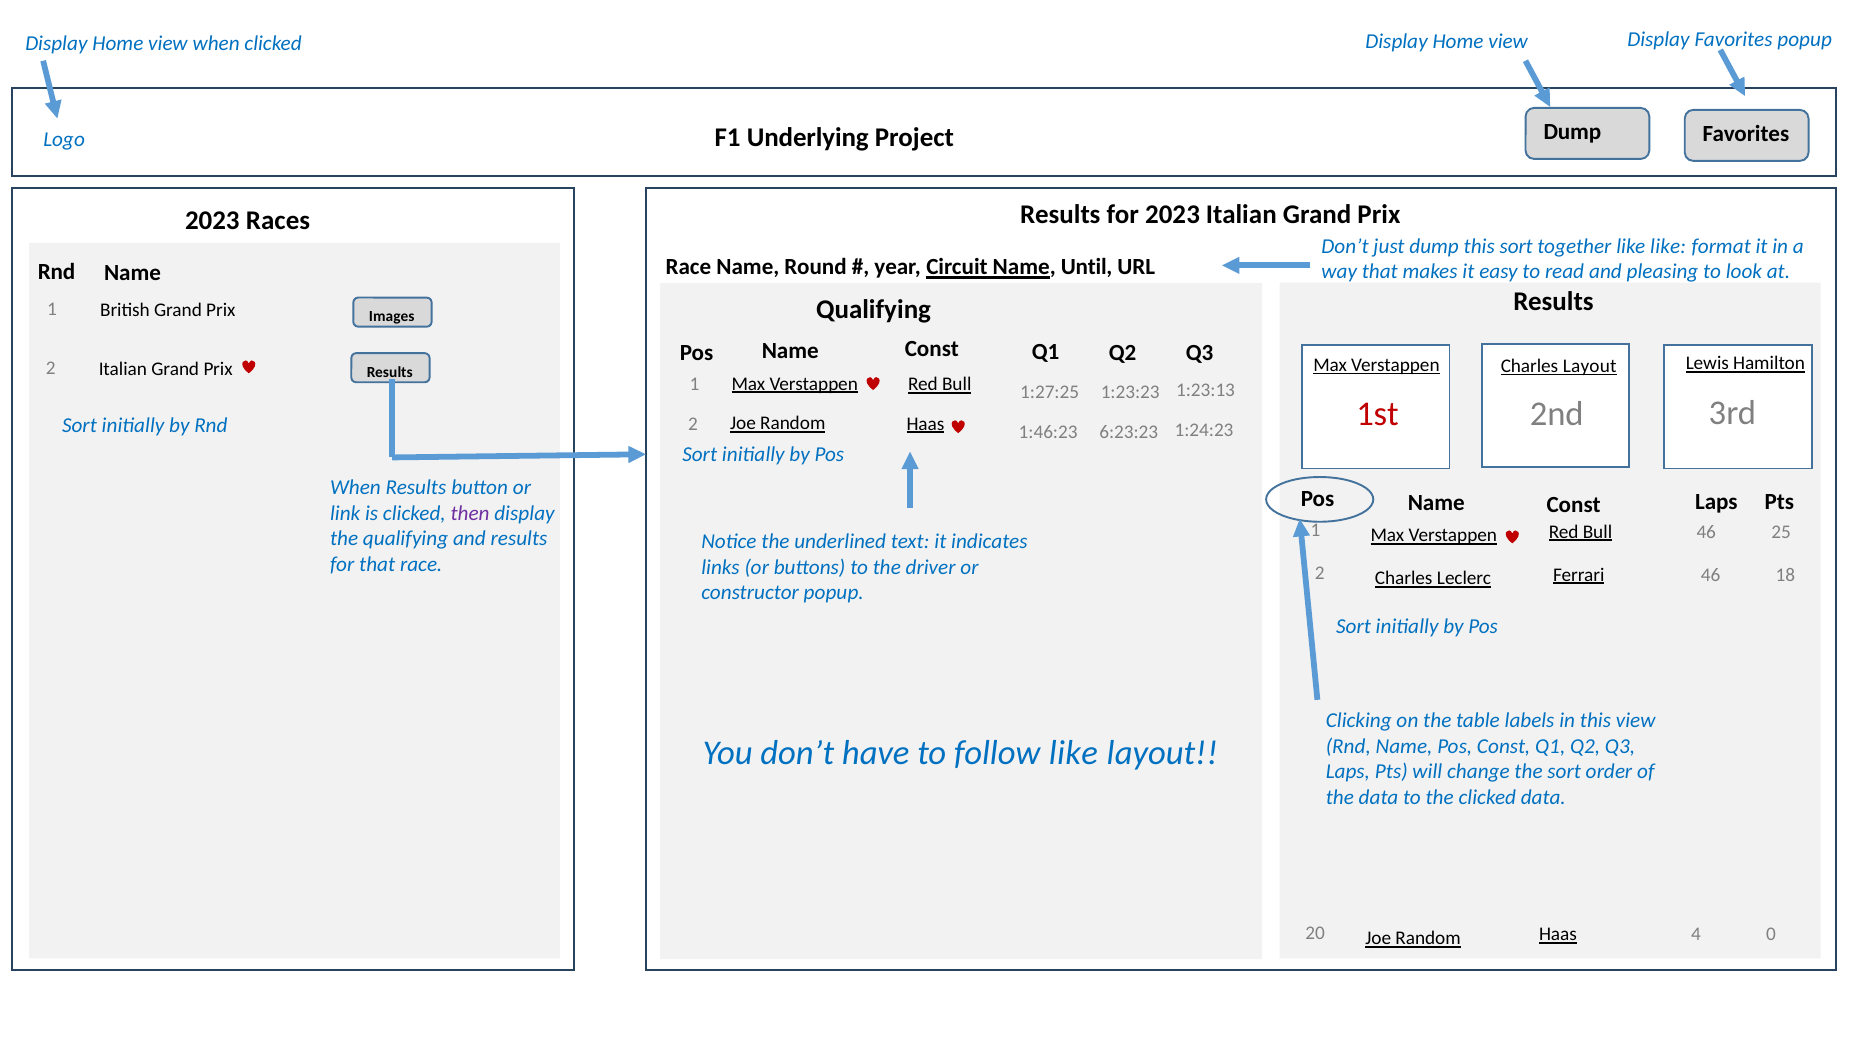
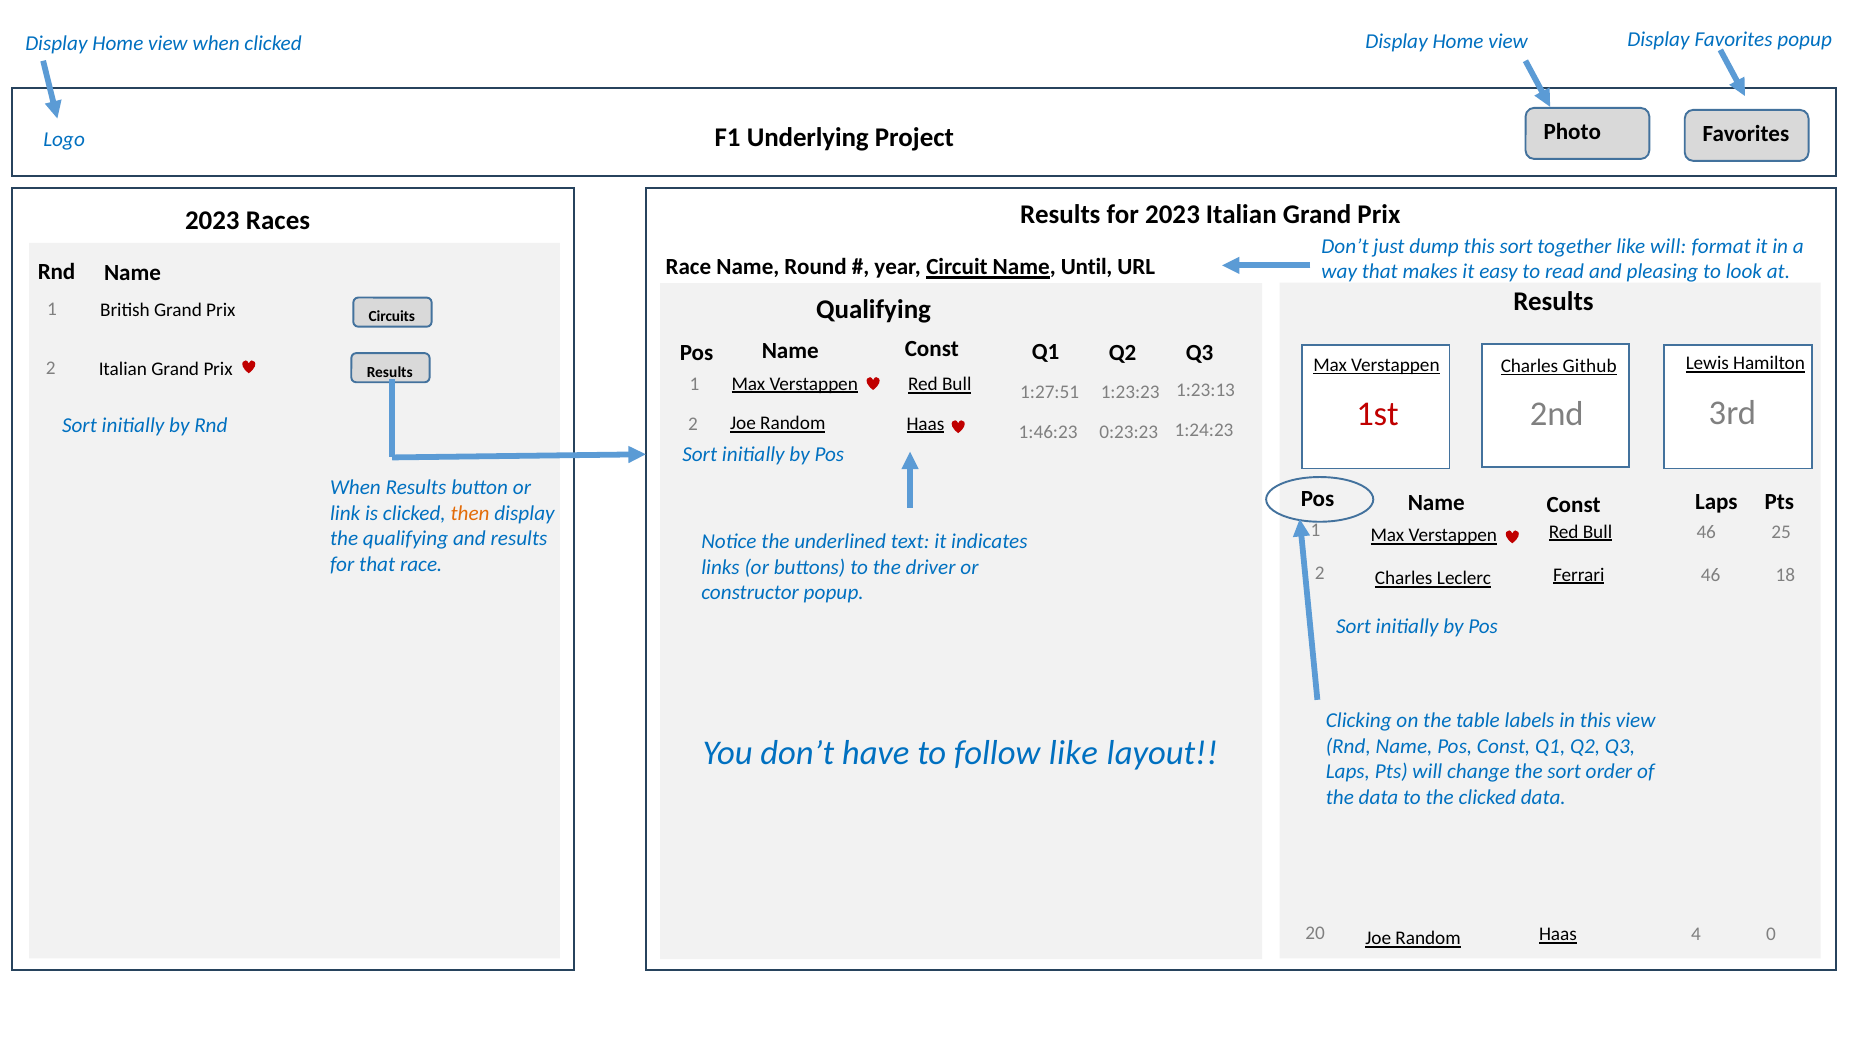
Logo Dump: Dump -> Photo
like like: like -> will
Images: Images -> Circuits
Charles Layout: Layout -> Github
1:27:25: 1:27:25 -> 1:27:51
6:23:23: 6:23:23 -> 0:23:23
then colour: purple -> orange
